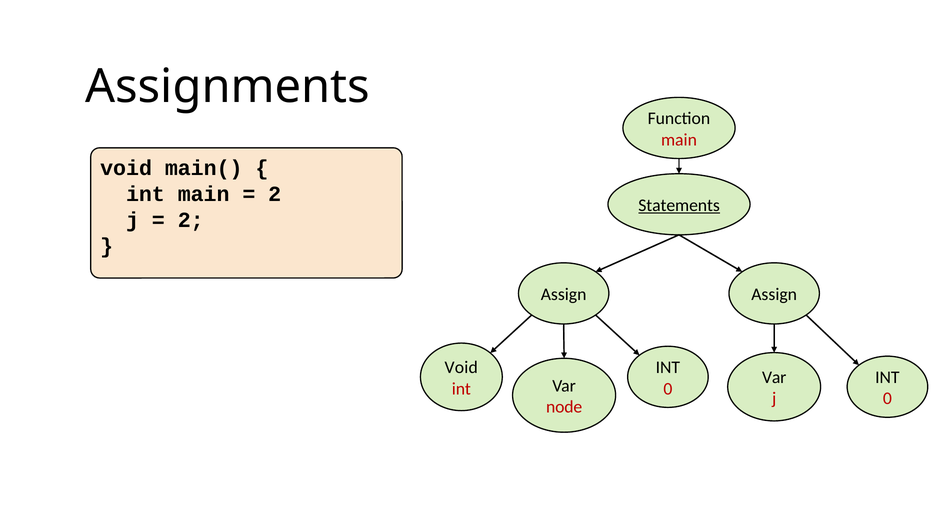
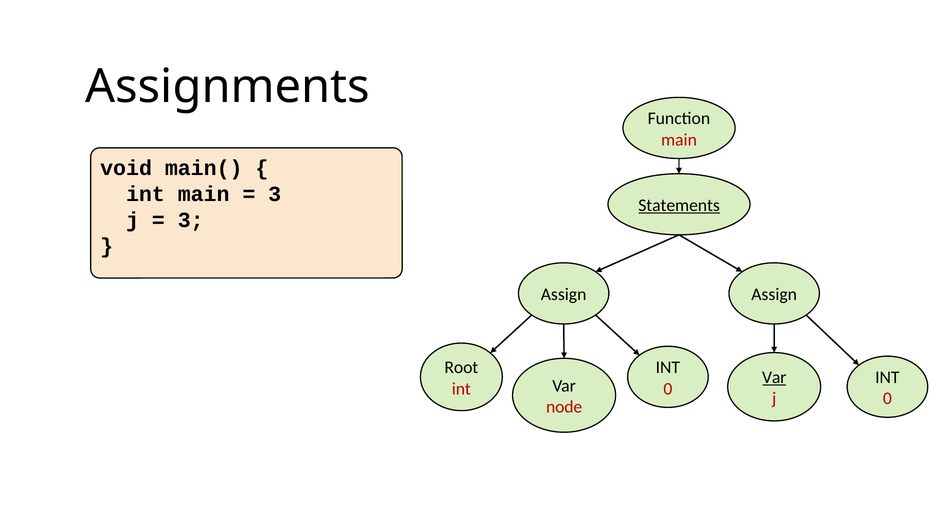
2 at (275, 194): 2 -> 3
2 at (191, 220): 2 -> 3
Void at (461, 367): Void -> Root
Var at (774, 377) underline: none -> present
